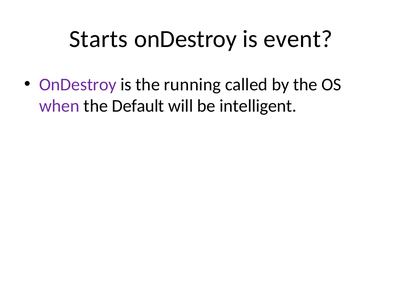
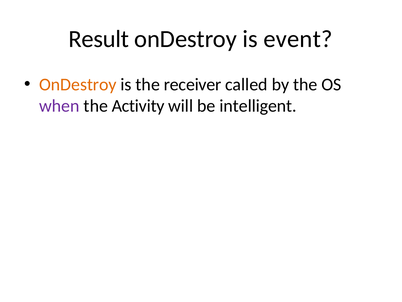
Starts: Starts -> Result
OnDestroy at (78, 84) colour: purple -> orange
running: running -> receiver
Default: Default -> Activity
